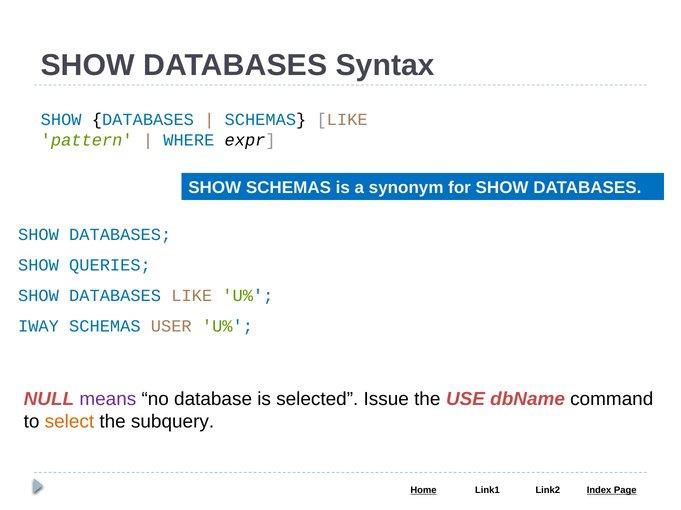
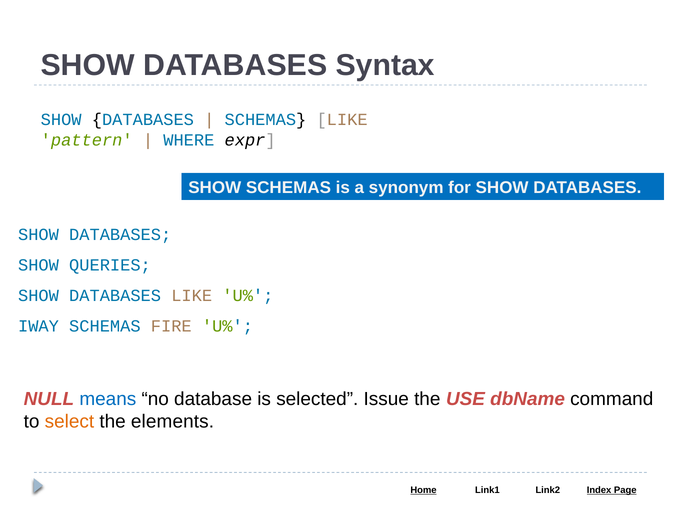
USER: USER -> FIRE
means colour: purple -> blue
subquery: subquery -> elements
